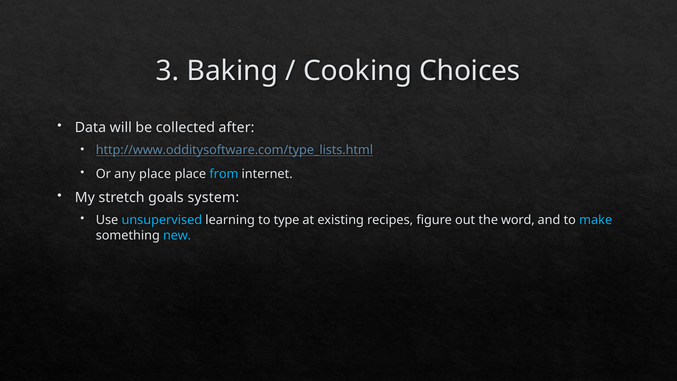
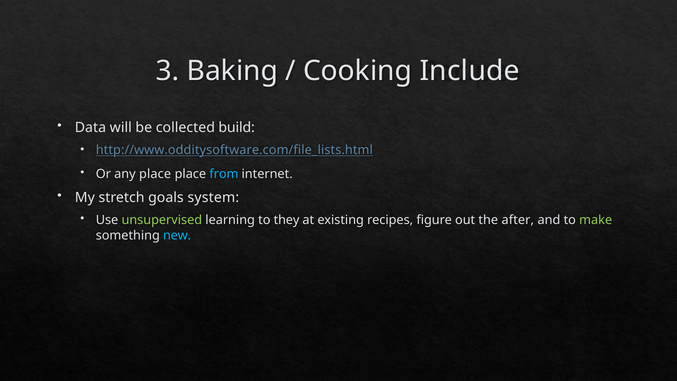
Choices: Choices -> Include
after: after -> build
http://www.odditysoftware.com/type_lists.html: http://www.odditysoftware.com/type_lists.html -> http://www.odditysoftware.com/file_lists.html
unsupervised colour: light blue -> light green
type: type -> they
word: word -> after
make colour: light blue -> light green
